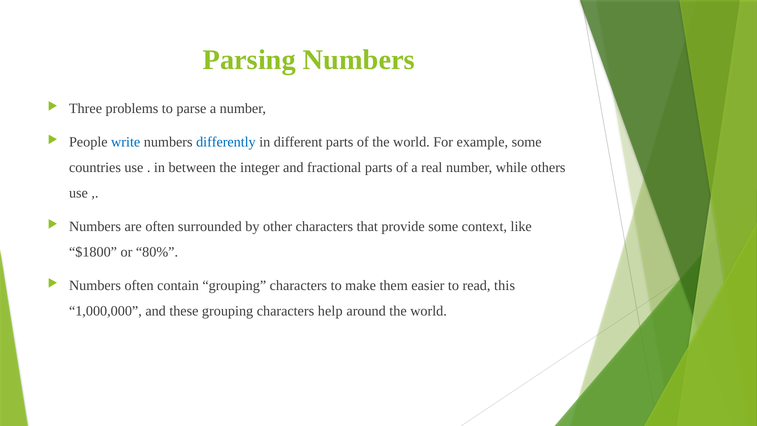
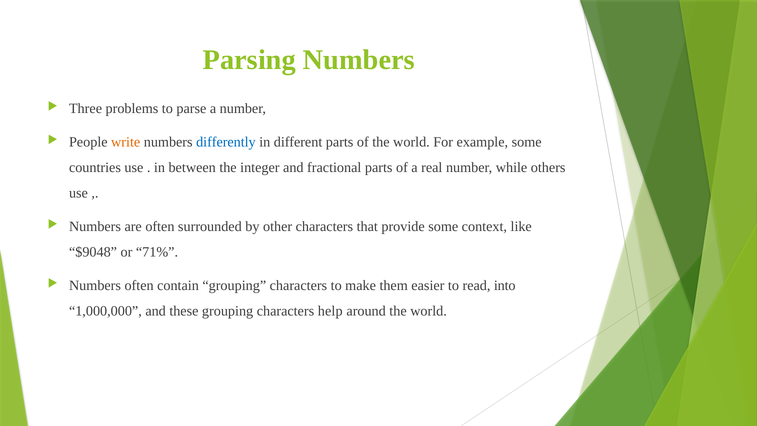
write colour: blue -> orange
$1800: $1800 -> $9048
80%: 80% -> 71%
this: this -> into
